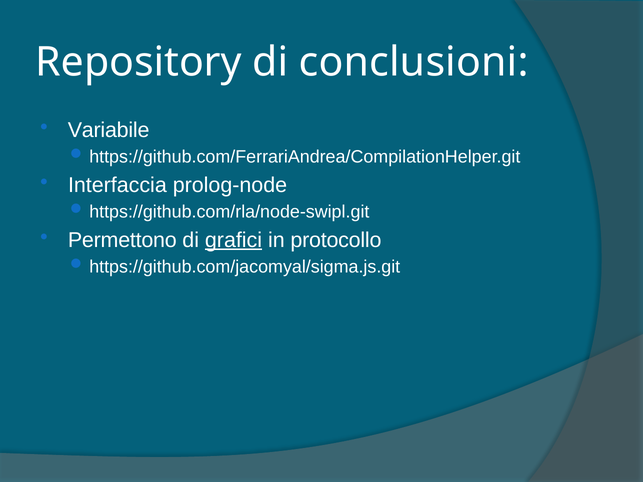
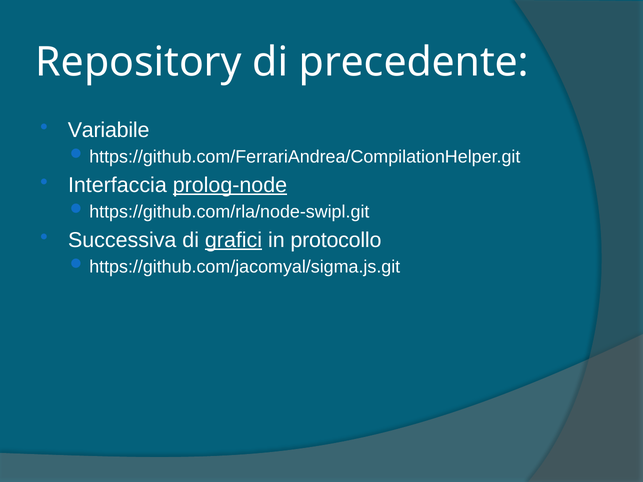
conclusioni: conclusioni -> precedente
prolog-node underline: none -> present
Permettono: Permettono -> Successiva
